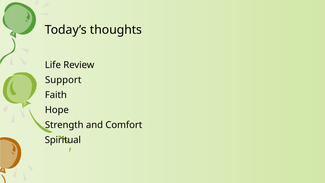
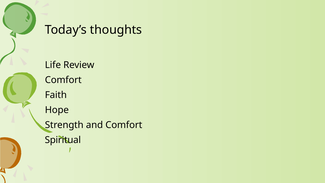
Support at (63, 80): Support -> Comfort
